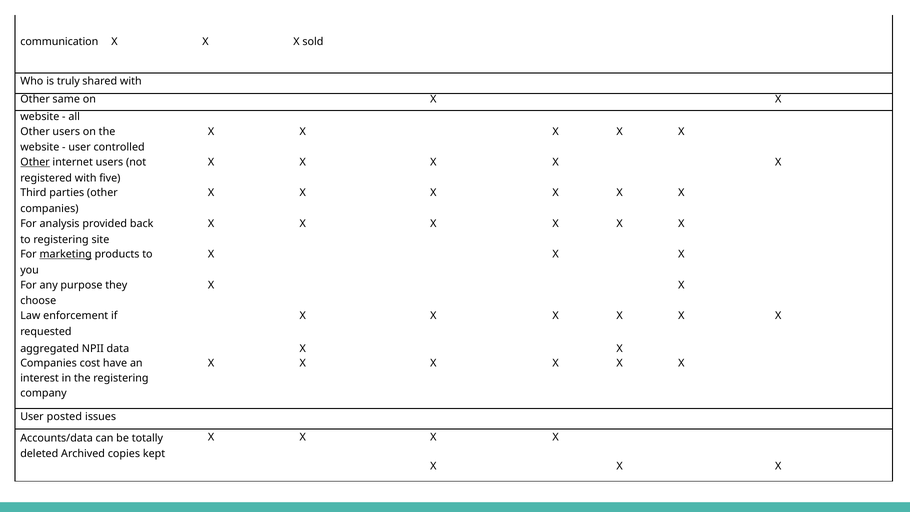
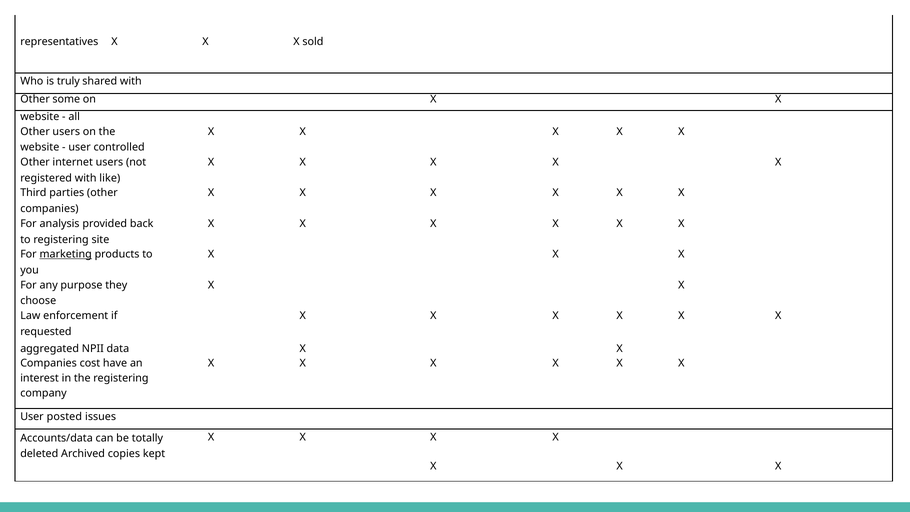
communication: communication -> representatives
same: same -> some
Other at (35, 162) underline: present -> none
five: five -> like
